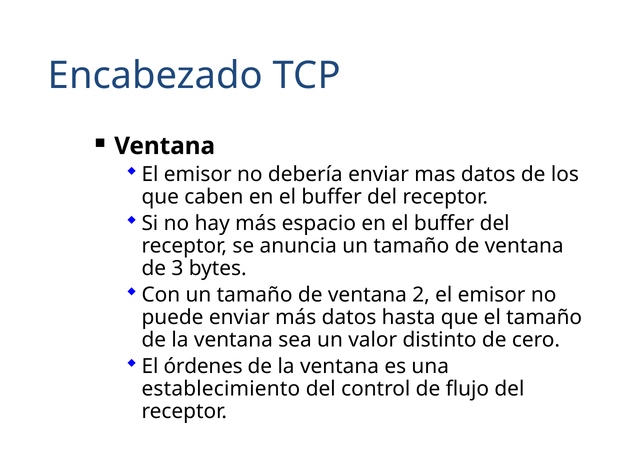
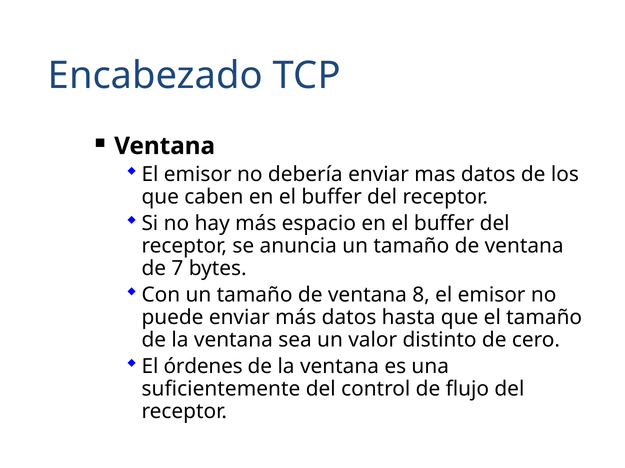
3: 3 -> 7
2: 2 -> 8
establecimiento: establecimiento -> suficientemente
